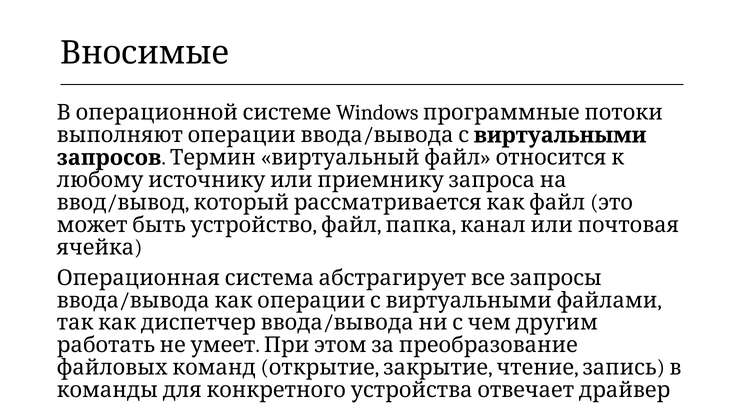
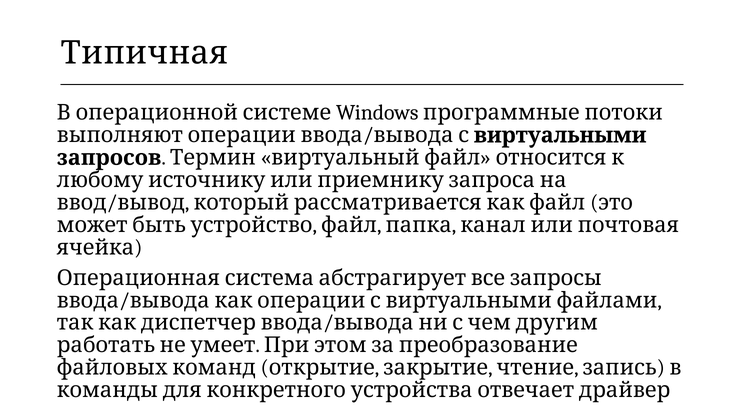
Вносимые: Вносимые -> Типичная
